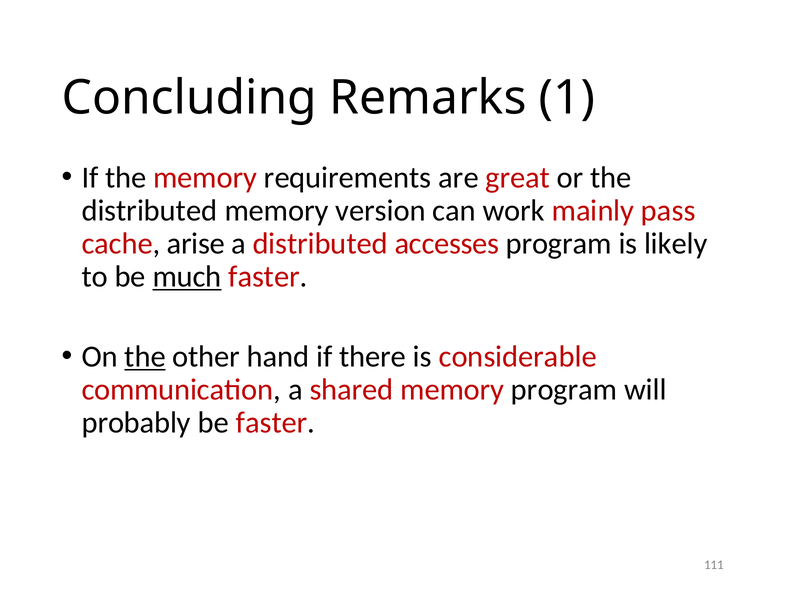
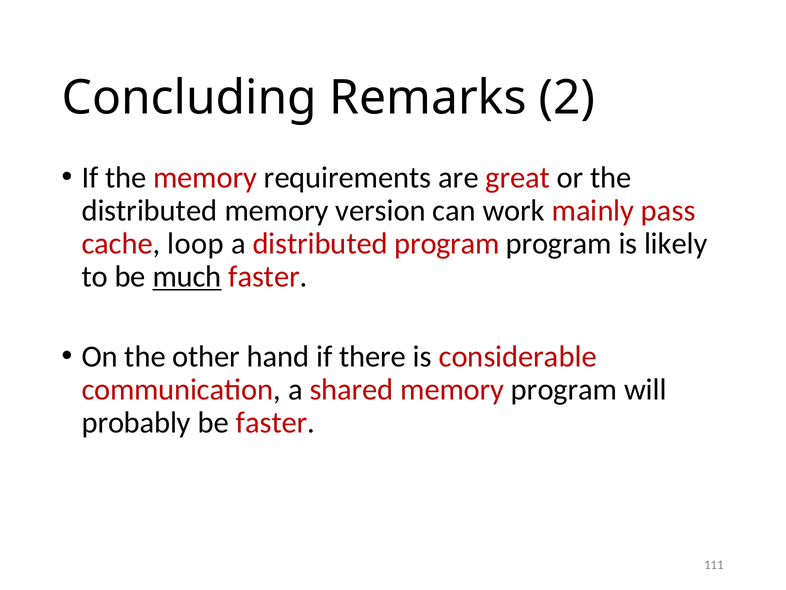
1: 1 -> 2
arise: arise -> loop
distributed accesses: accesses -> program
the at (145, 356) underline: present -> none
